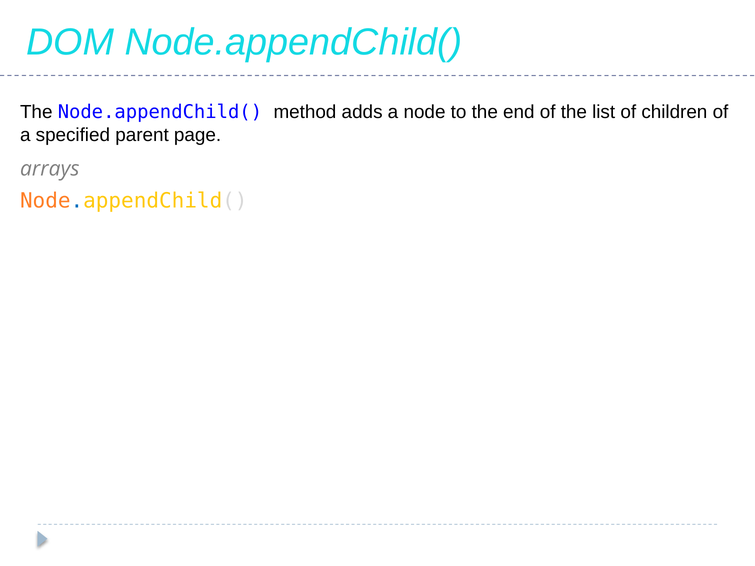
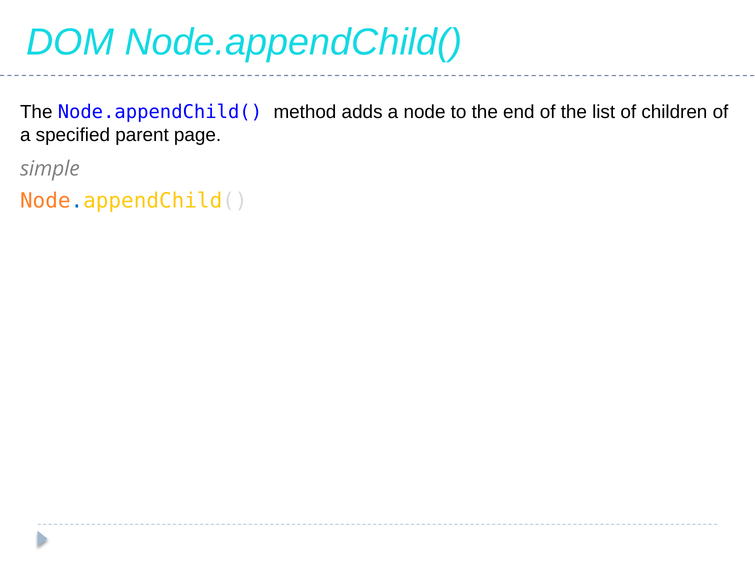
arrays: arrays -> simple
